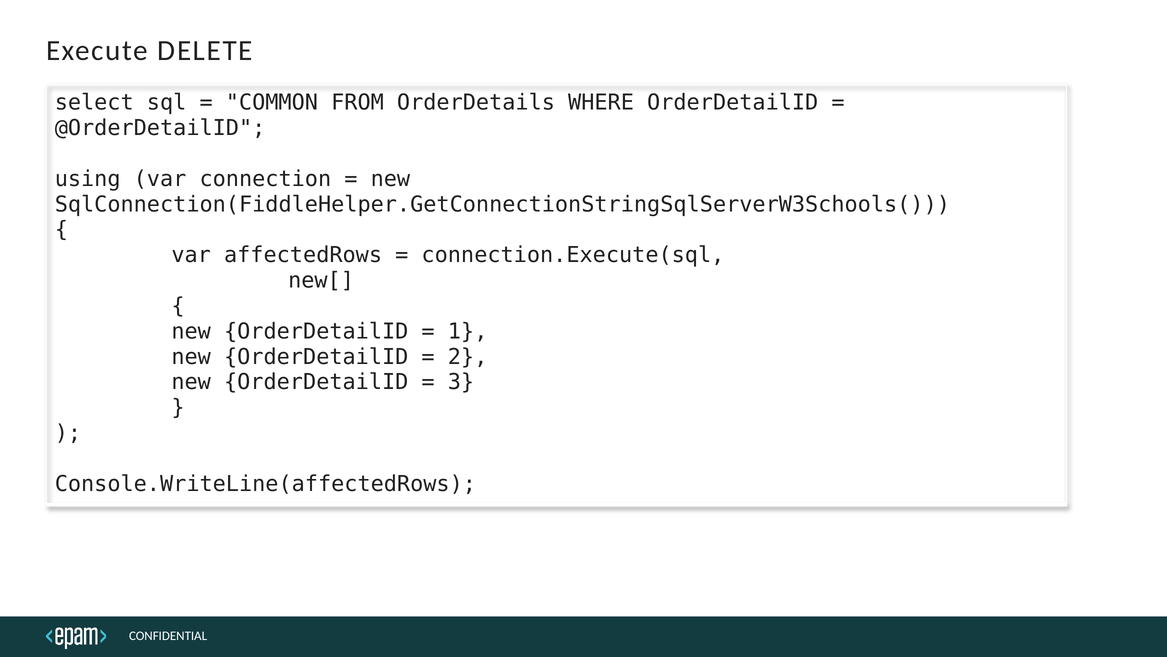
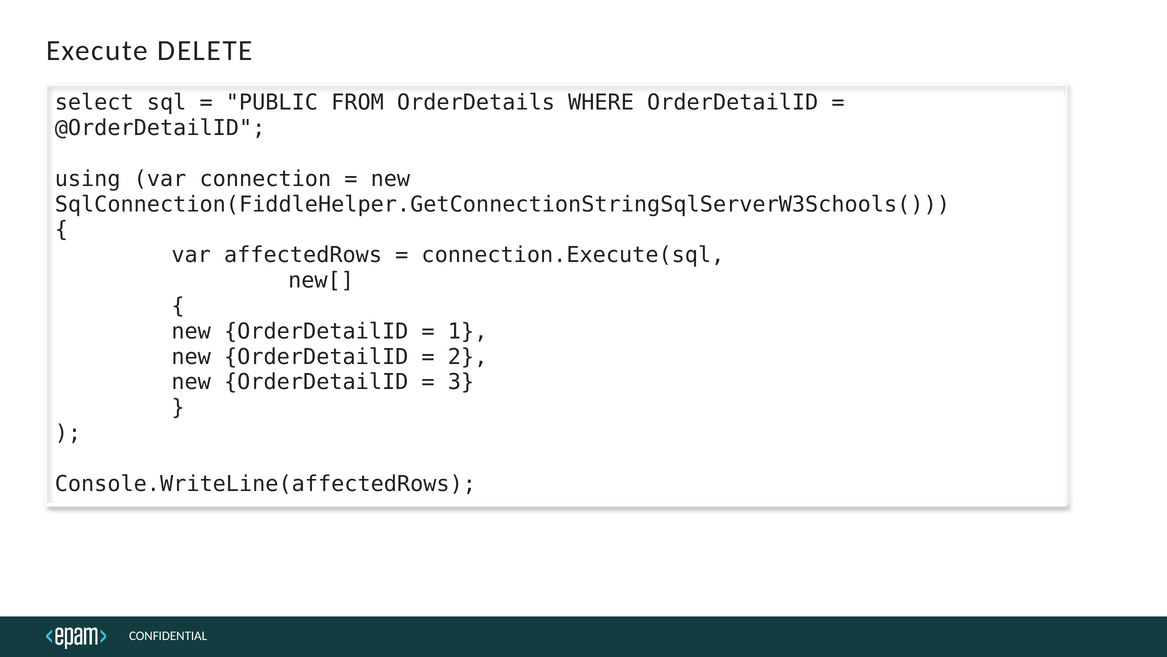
COMMON: COMMON -> PUBLIC
